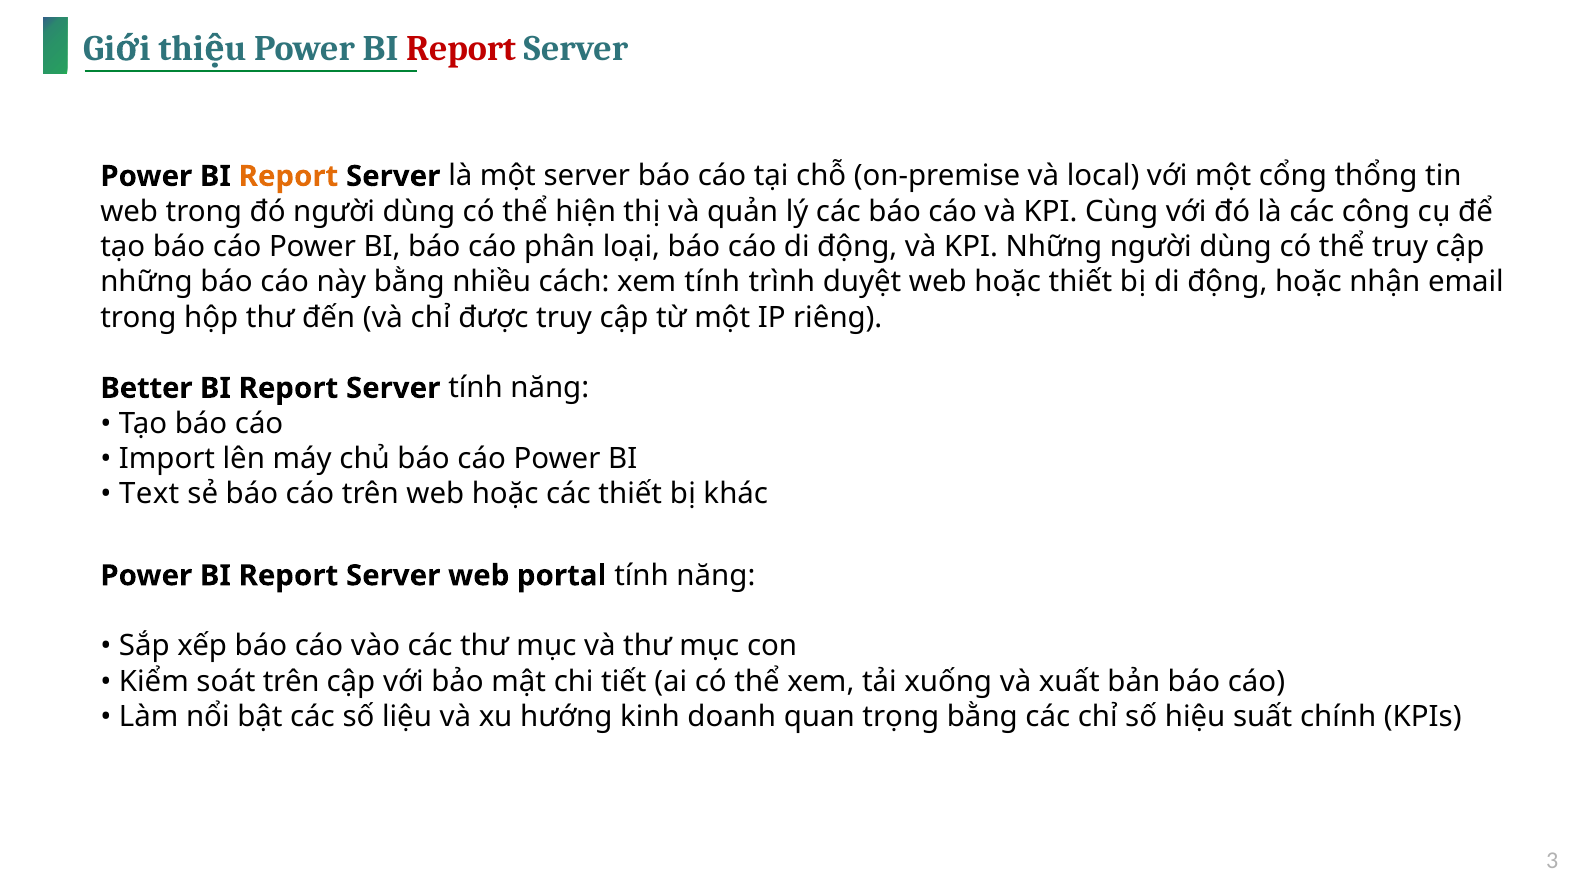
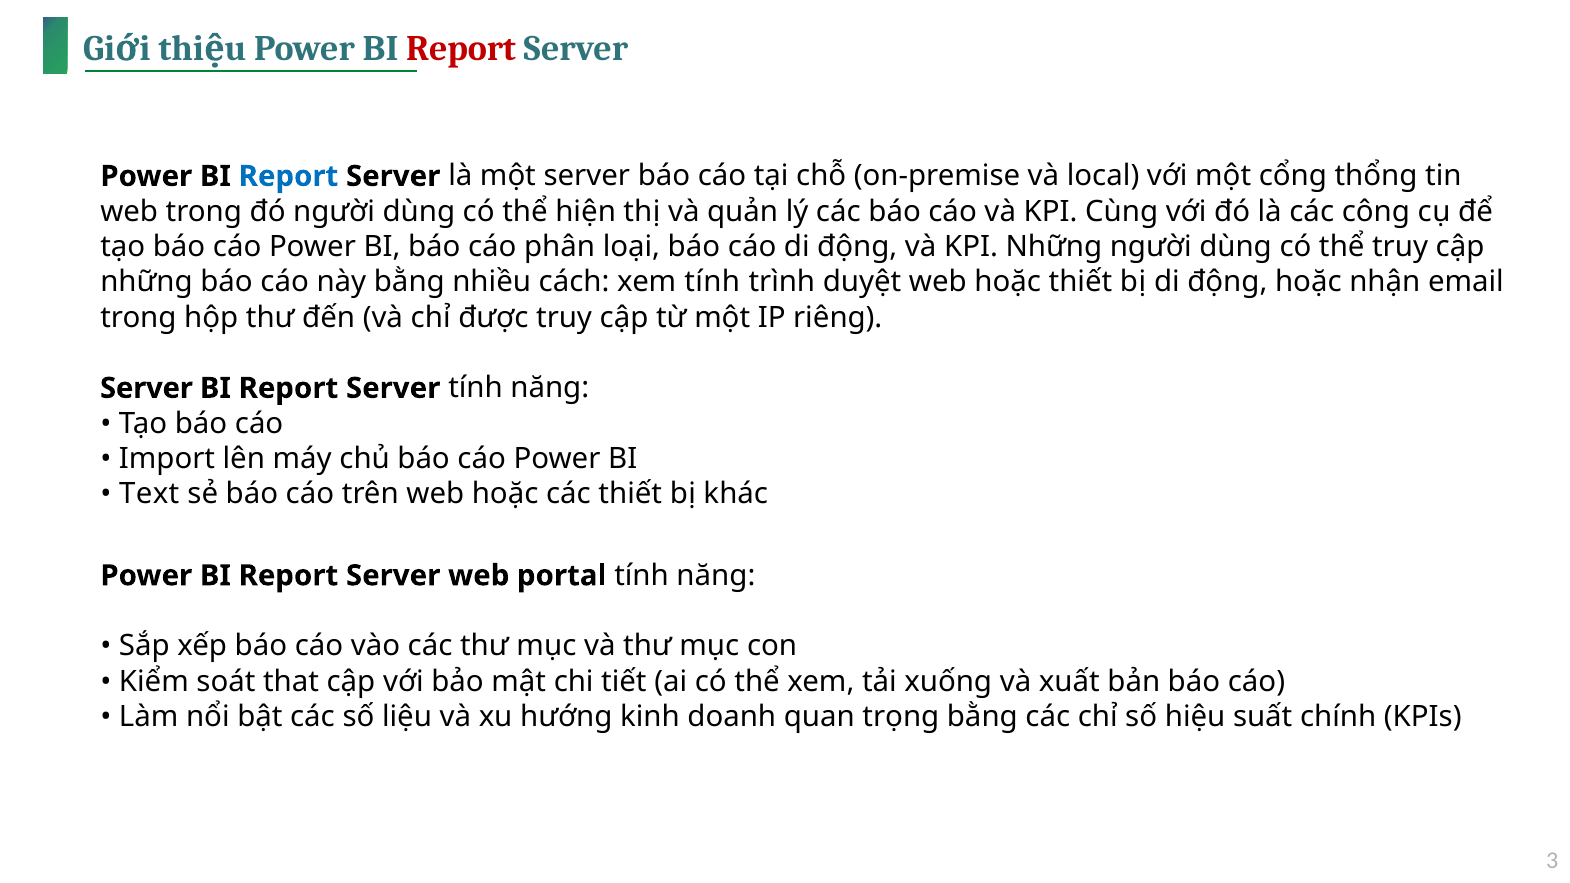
Report at (288, 176) colour: orange -> blue
Better at (146, 388): Better -> Server
soát trên: trên -> that
